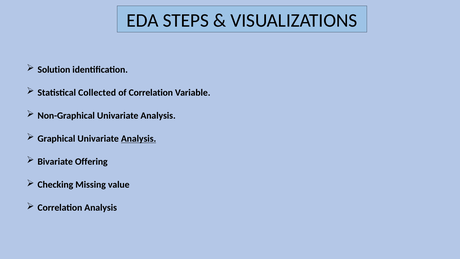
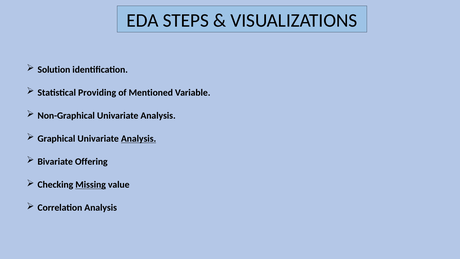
Collected: Collected -> Providing
of Correlation: Correlation -> Mentioned
Missing underline: none -> present
